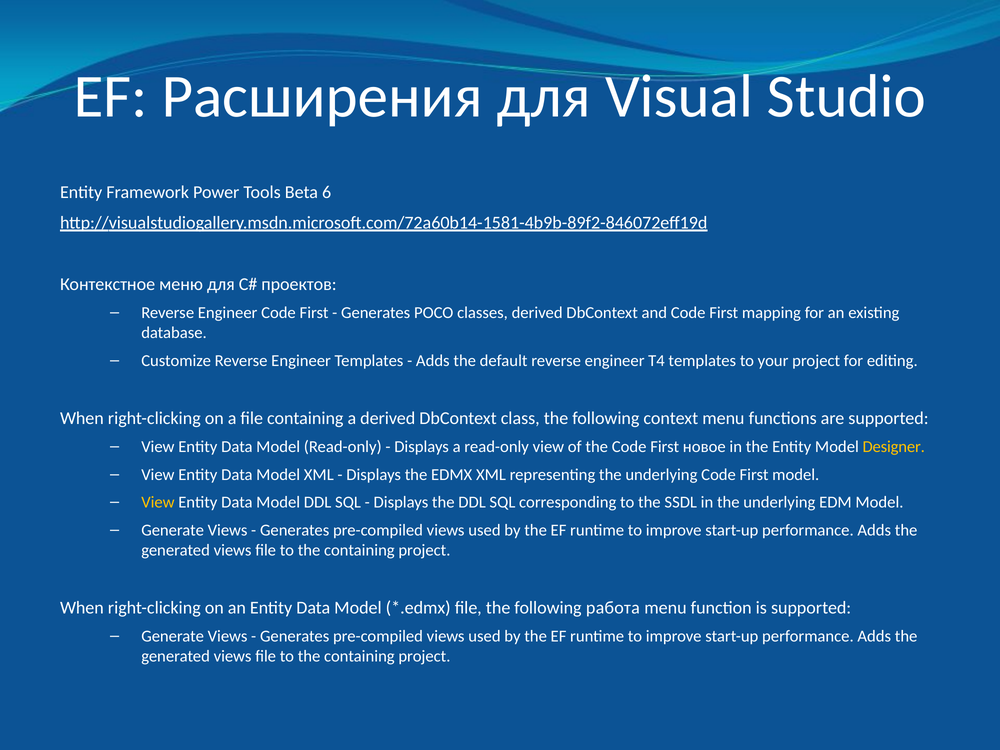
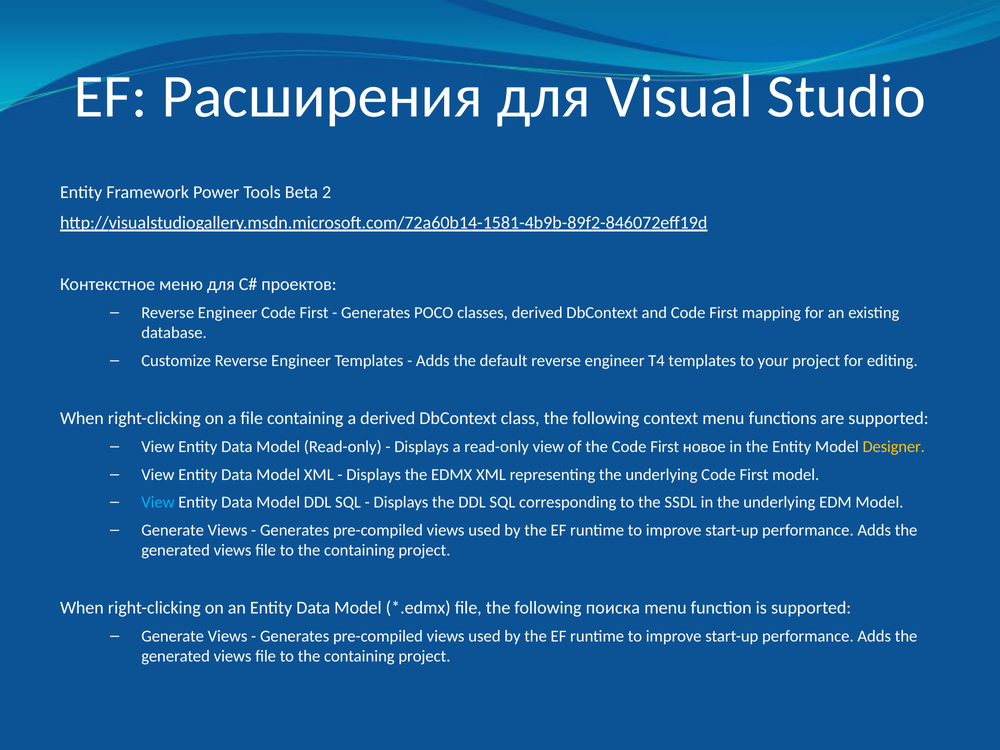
6: 6 -> 2
View at (158, 502) colour: yellow -> light blue
работа: работа -> поиска
